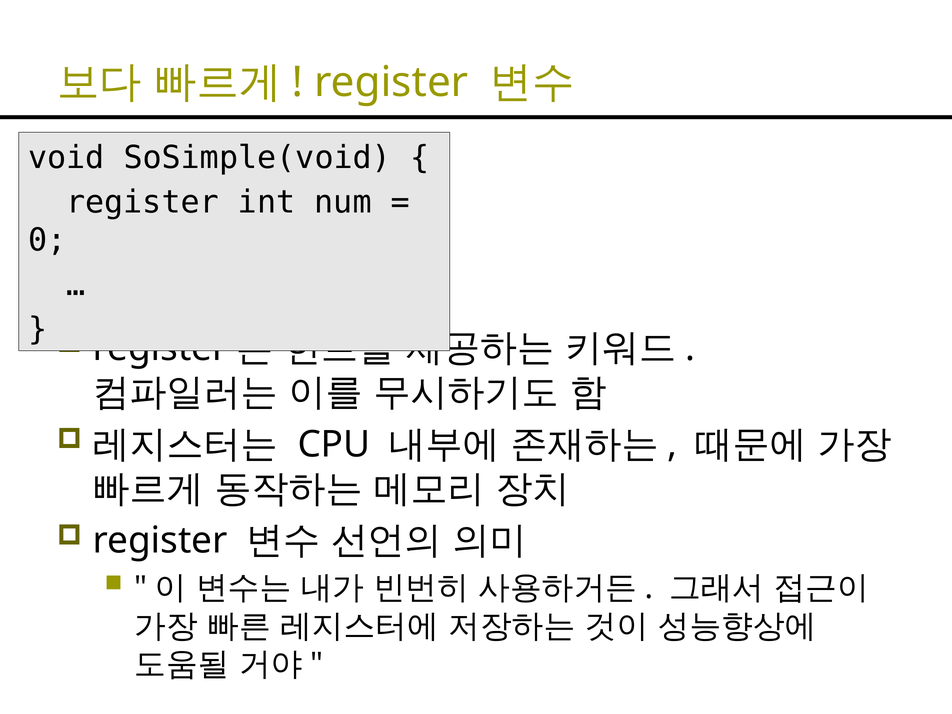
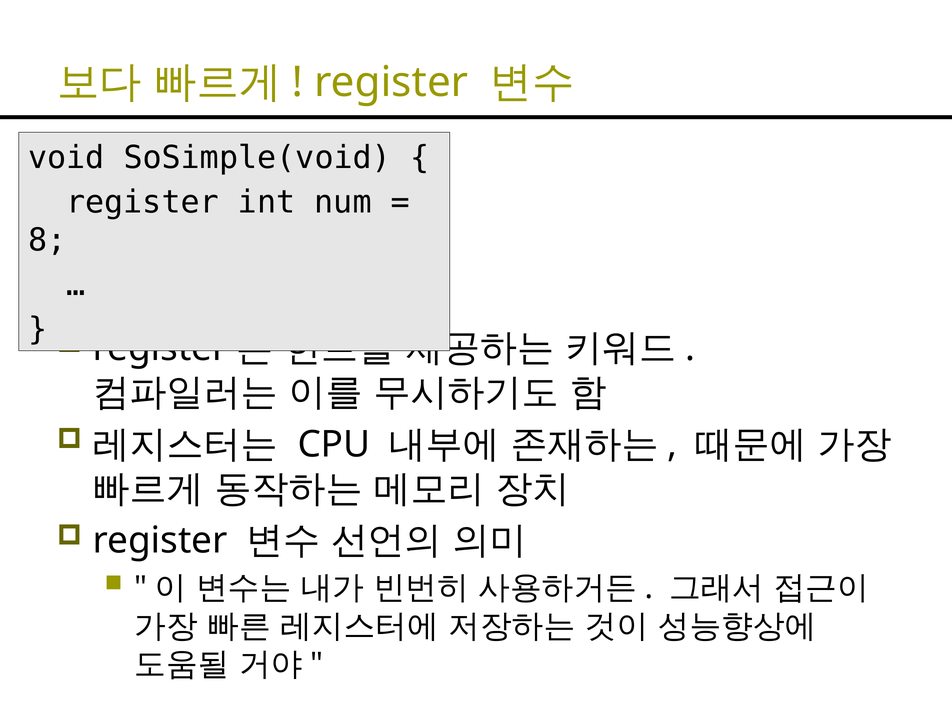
0: 0 -> 8
